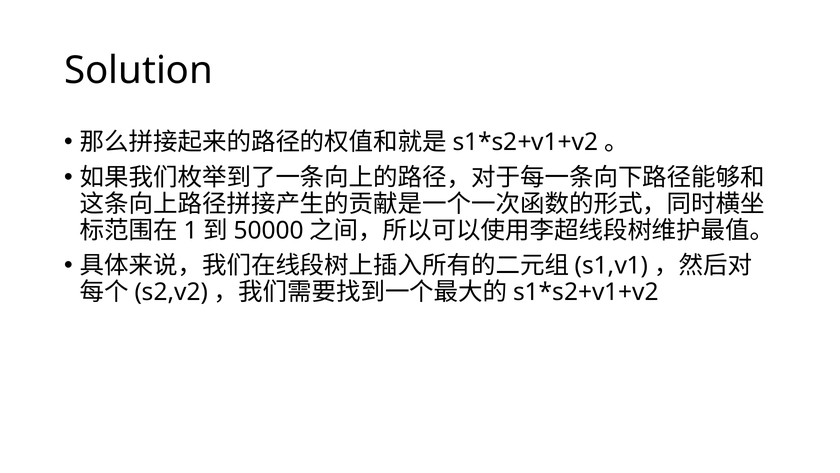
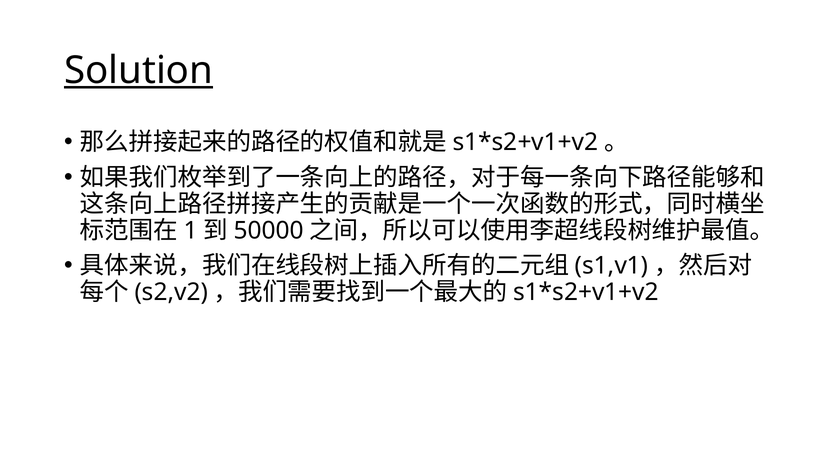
Solution underline: none -> present
